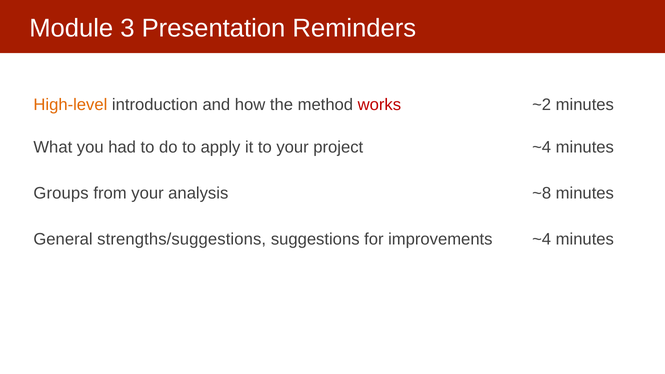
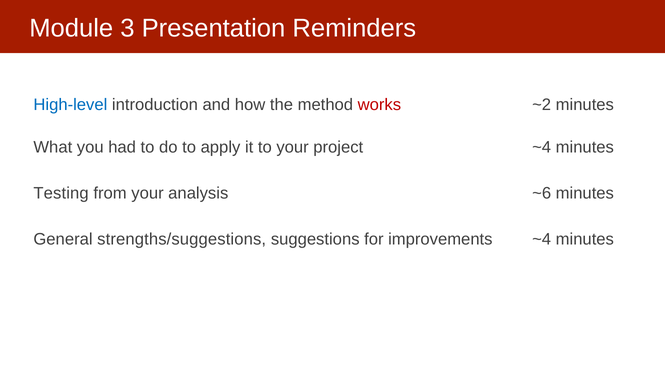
High-level colour: orange -> blue
Groups: Groups -> Testing
~8: ~8 -> ~6
